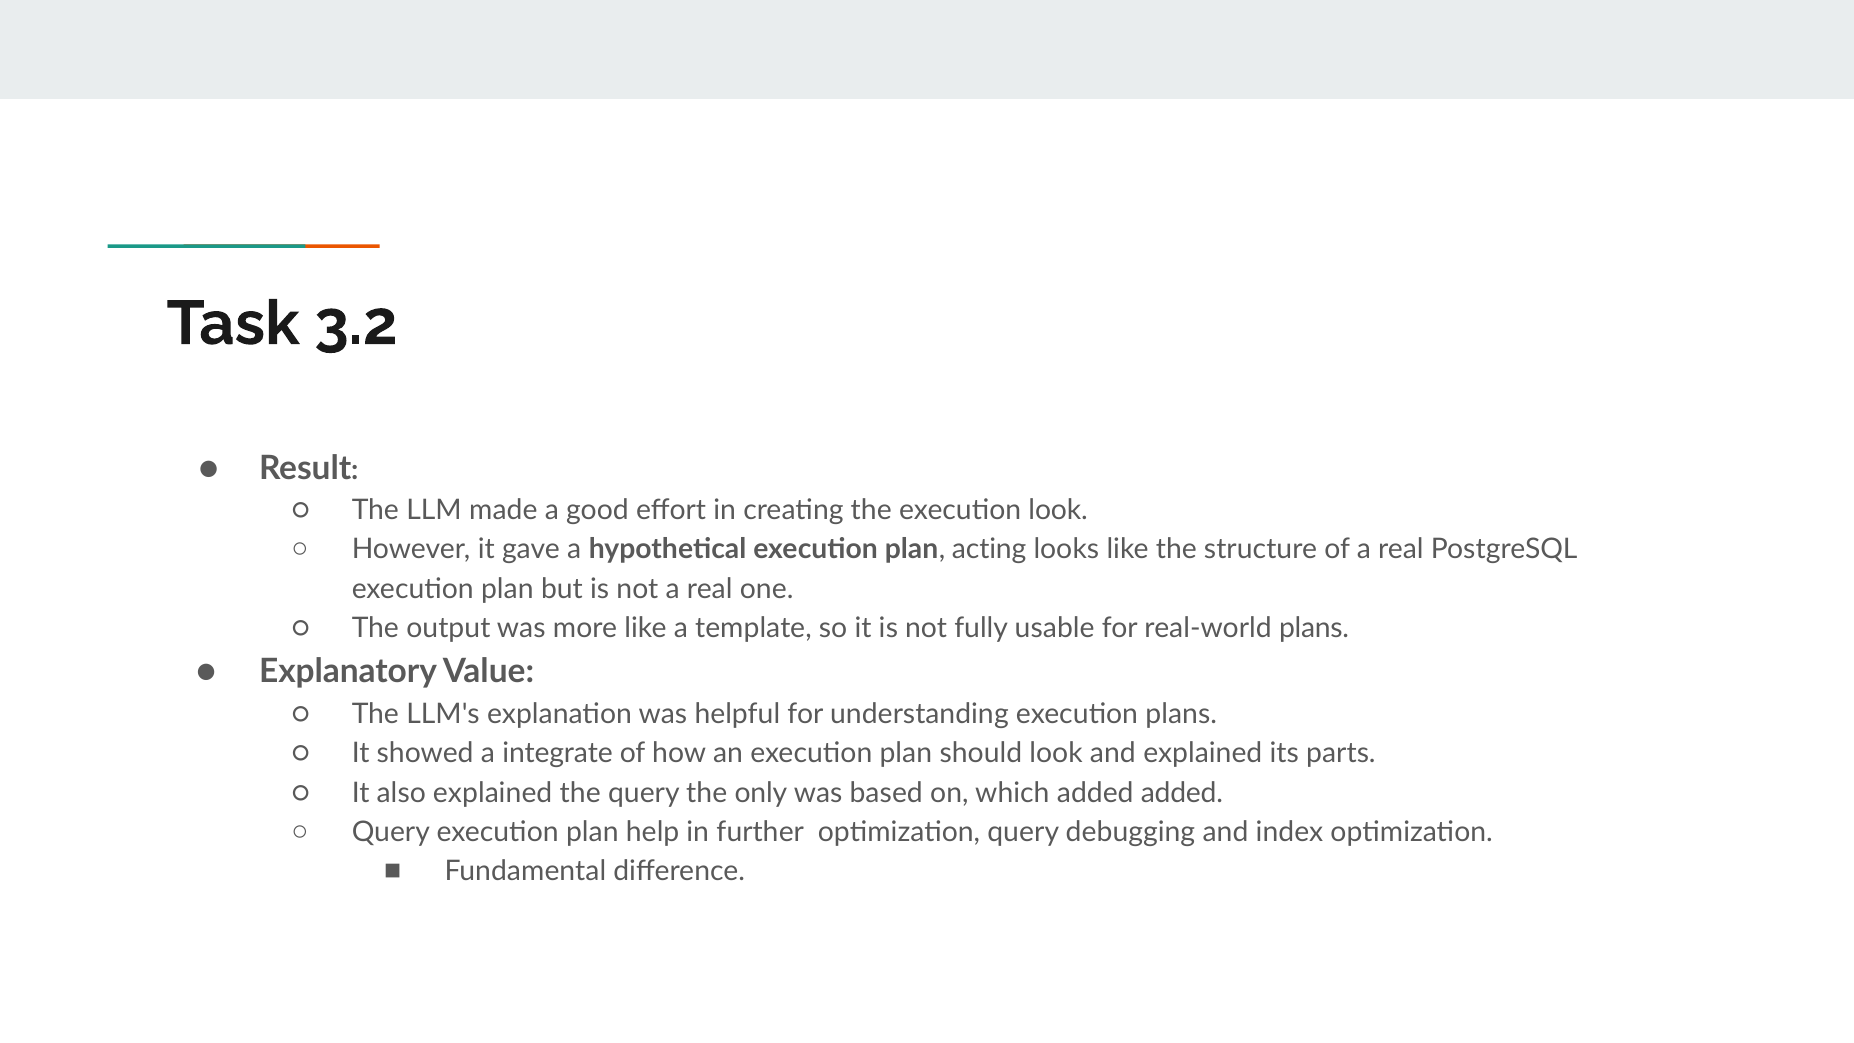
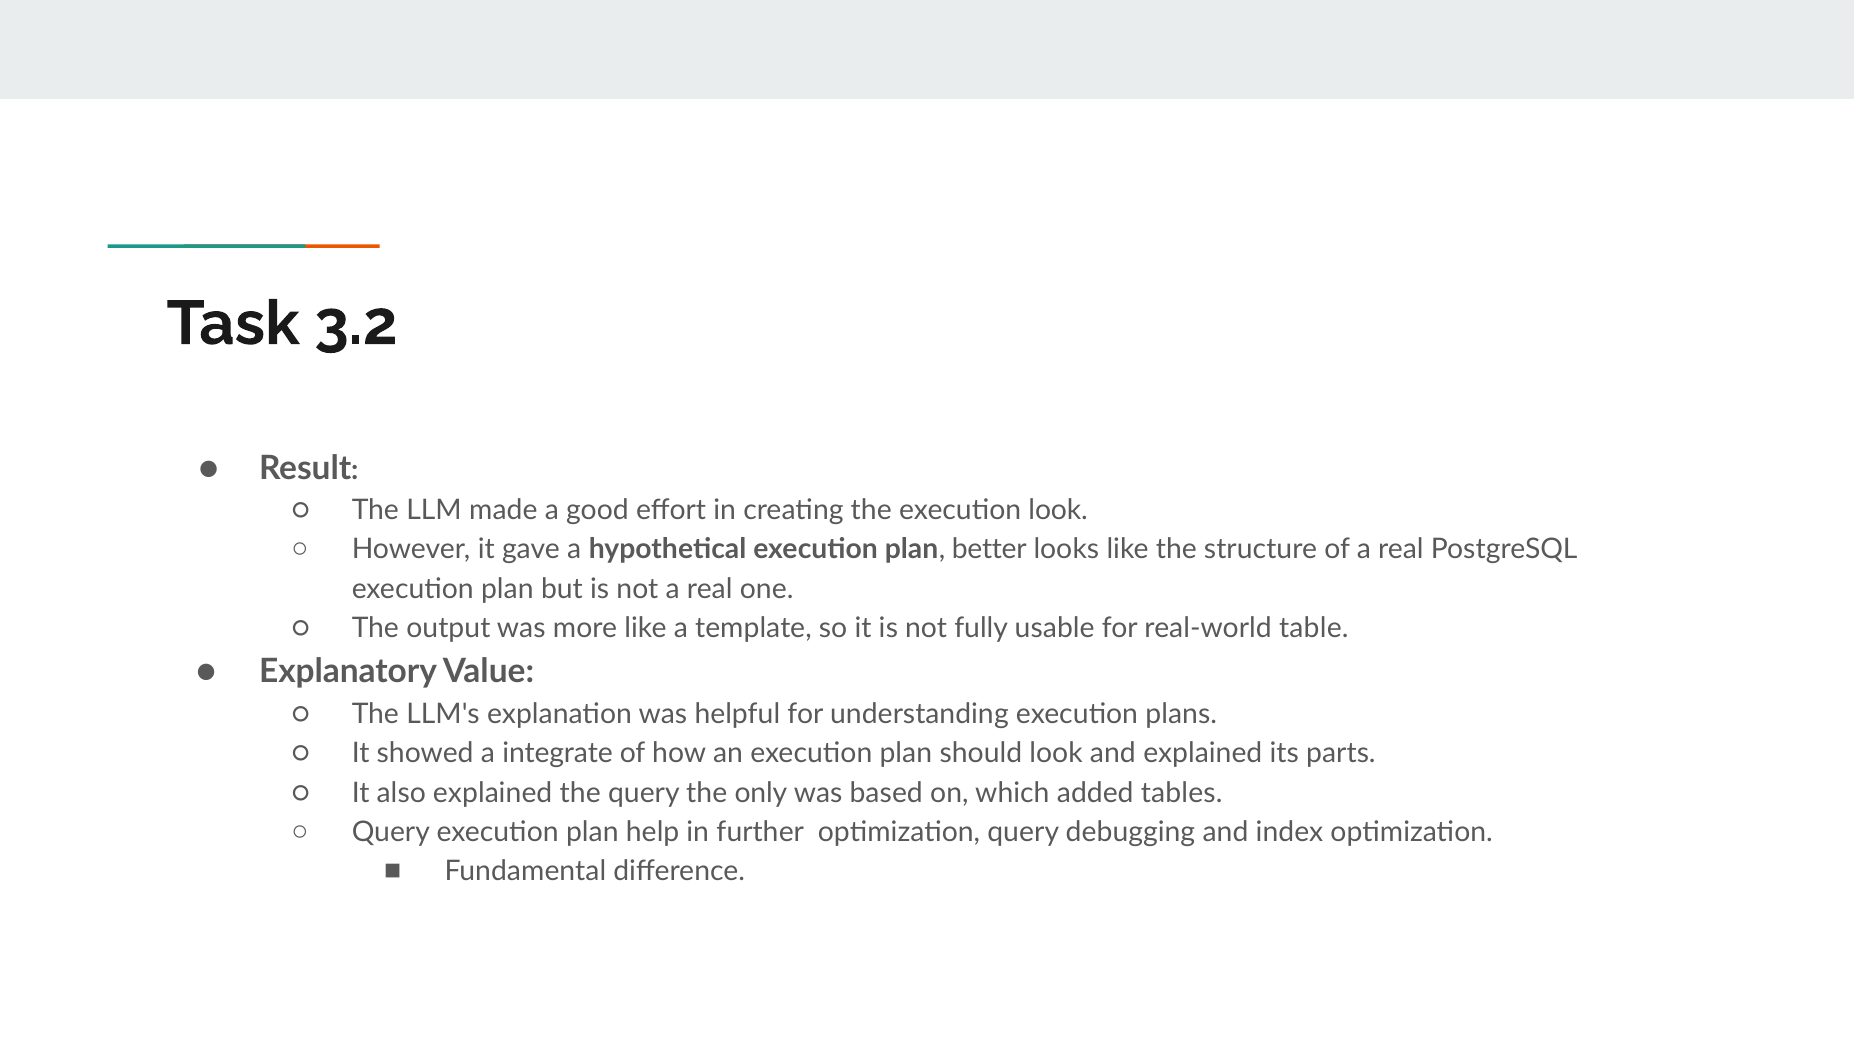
acting: acting -> better
real-world plans: plans -> table
added added: added -> tables
